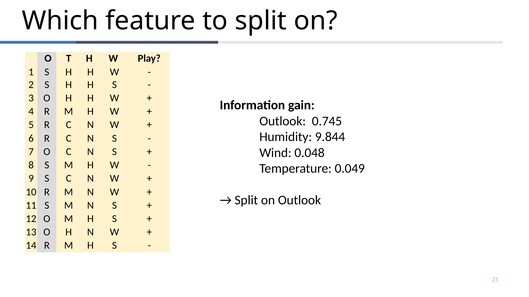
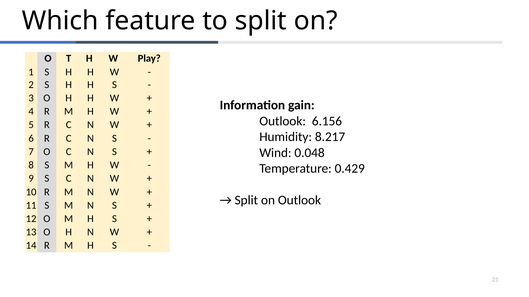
0.745: 0.745 -> 6.156
9.844: 9.844 -> 8.217
0.049: 0.049 -> 0.429
